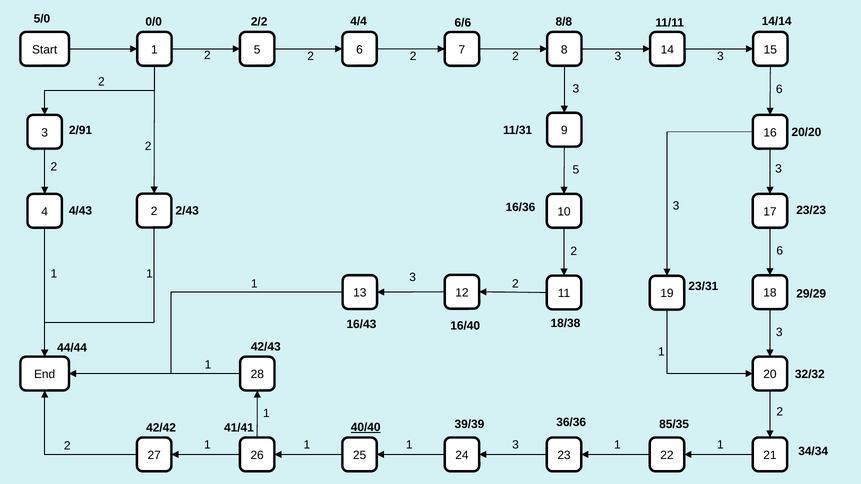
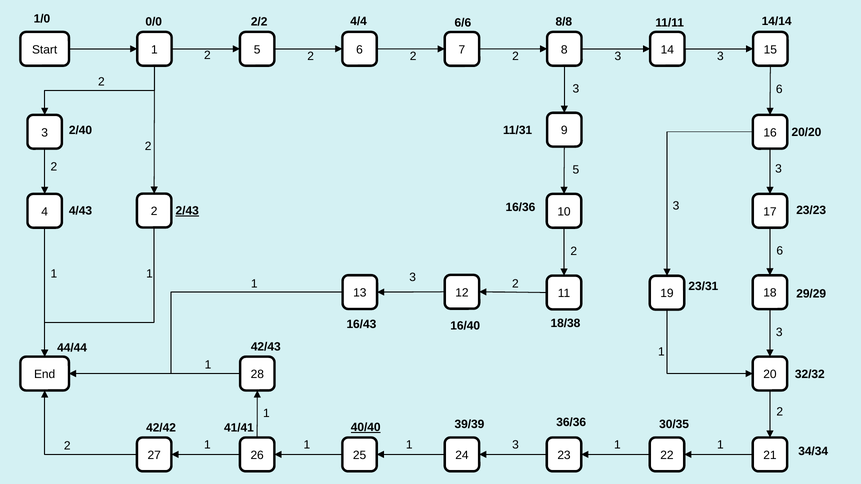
5/0: 5/0 -> 1/0
2/91: 2/91 -> 2/40
2/43 underline: none -> present
85/35: 85/35 -> 30/35
